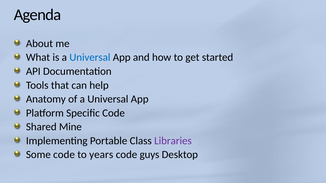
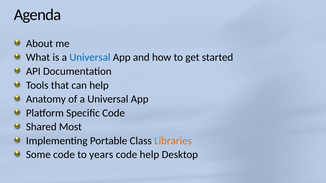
Mine: Mine -> Most
Libraries colour: purple -> orange
code guys: guys -> help
